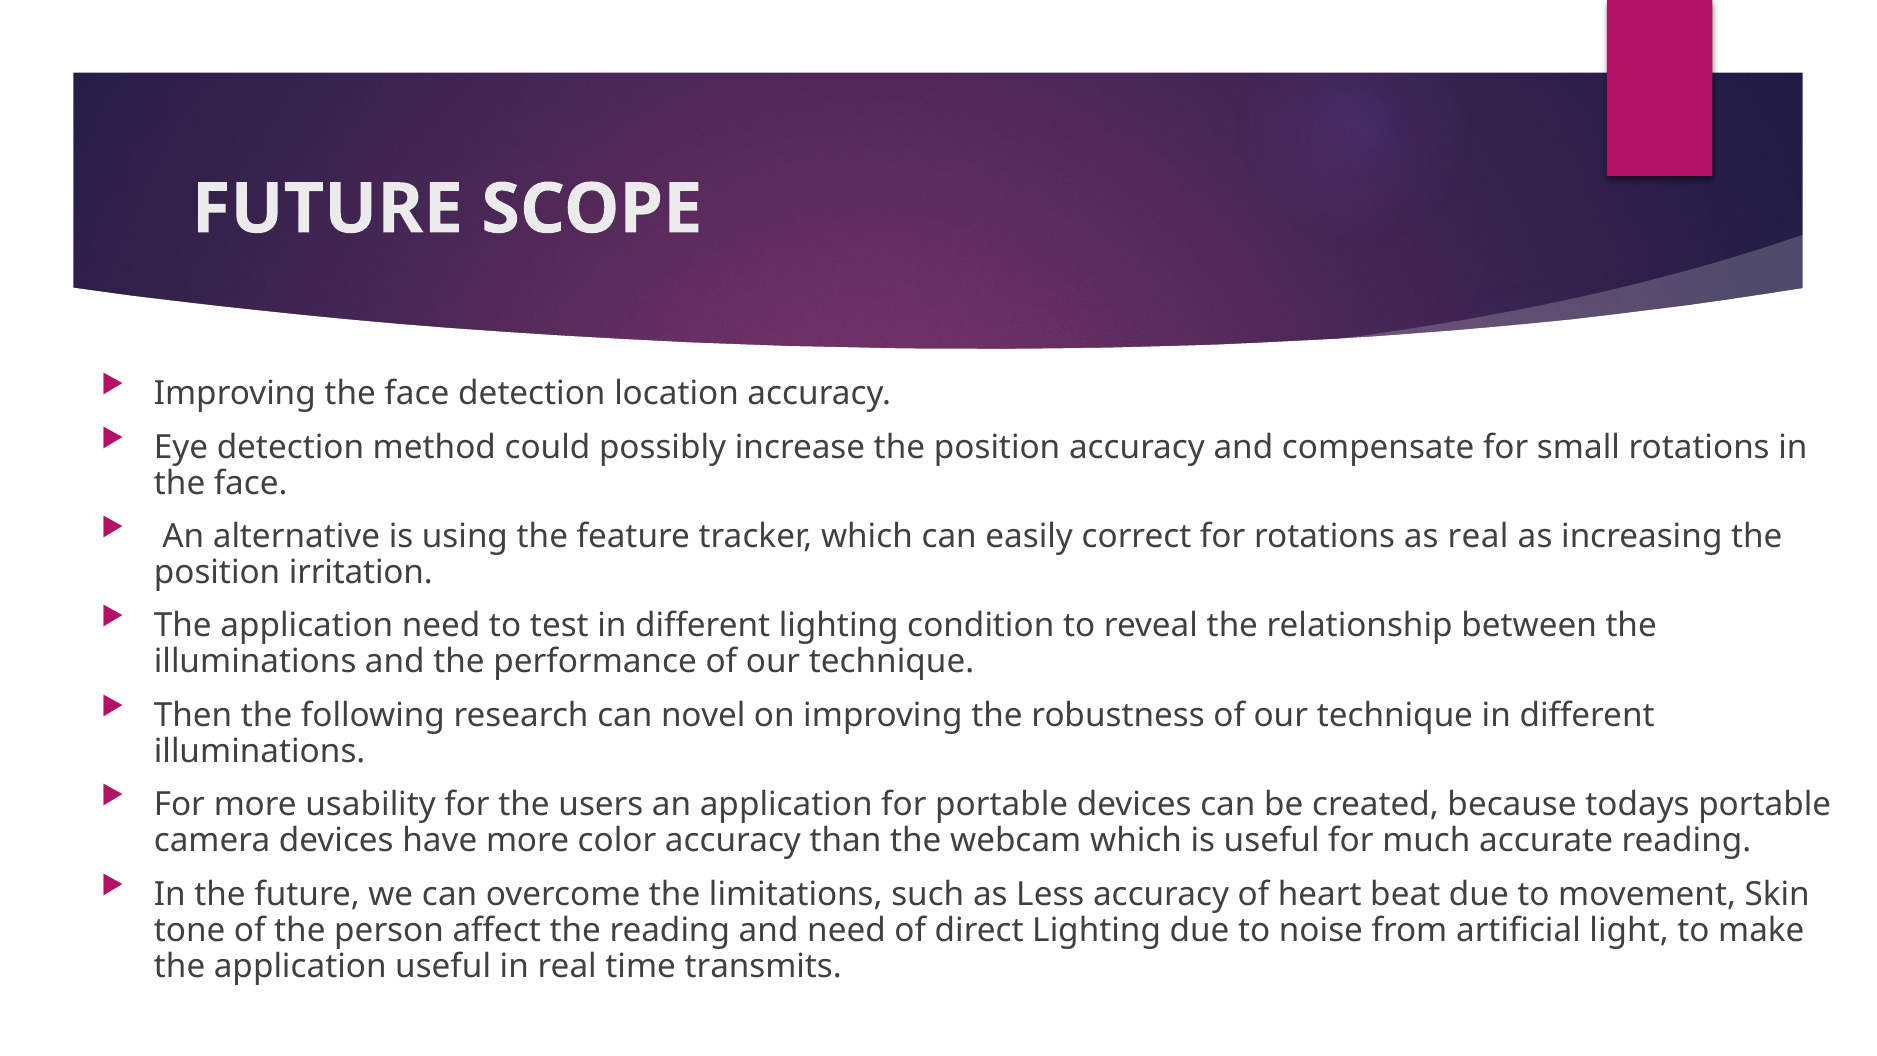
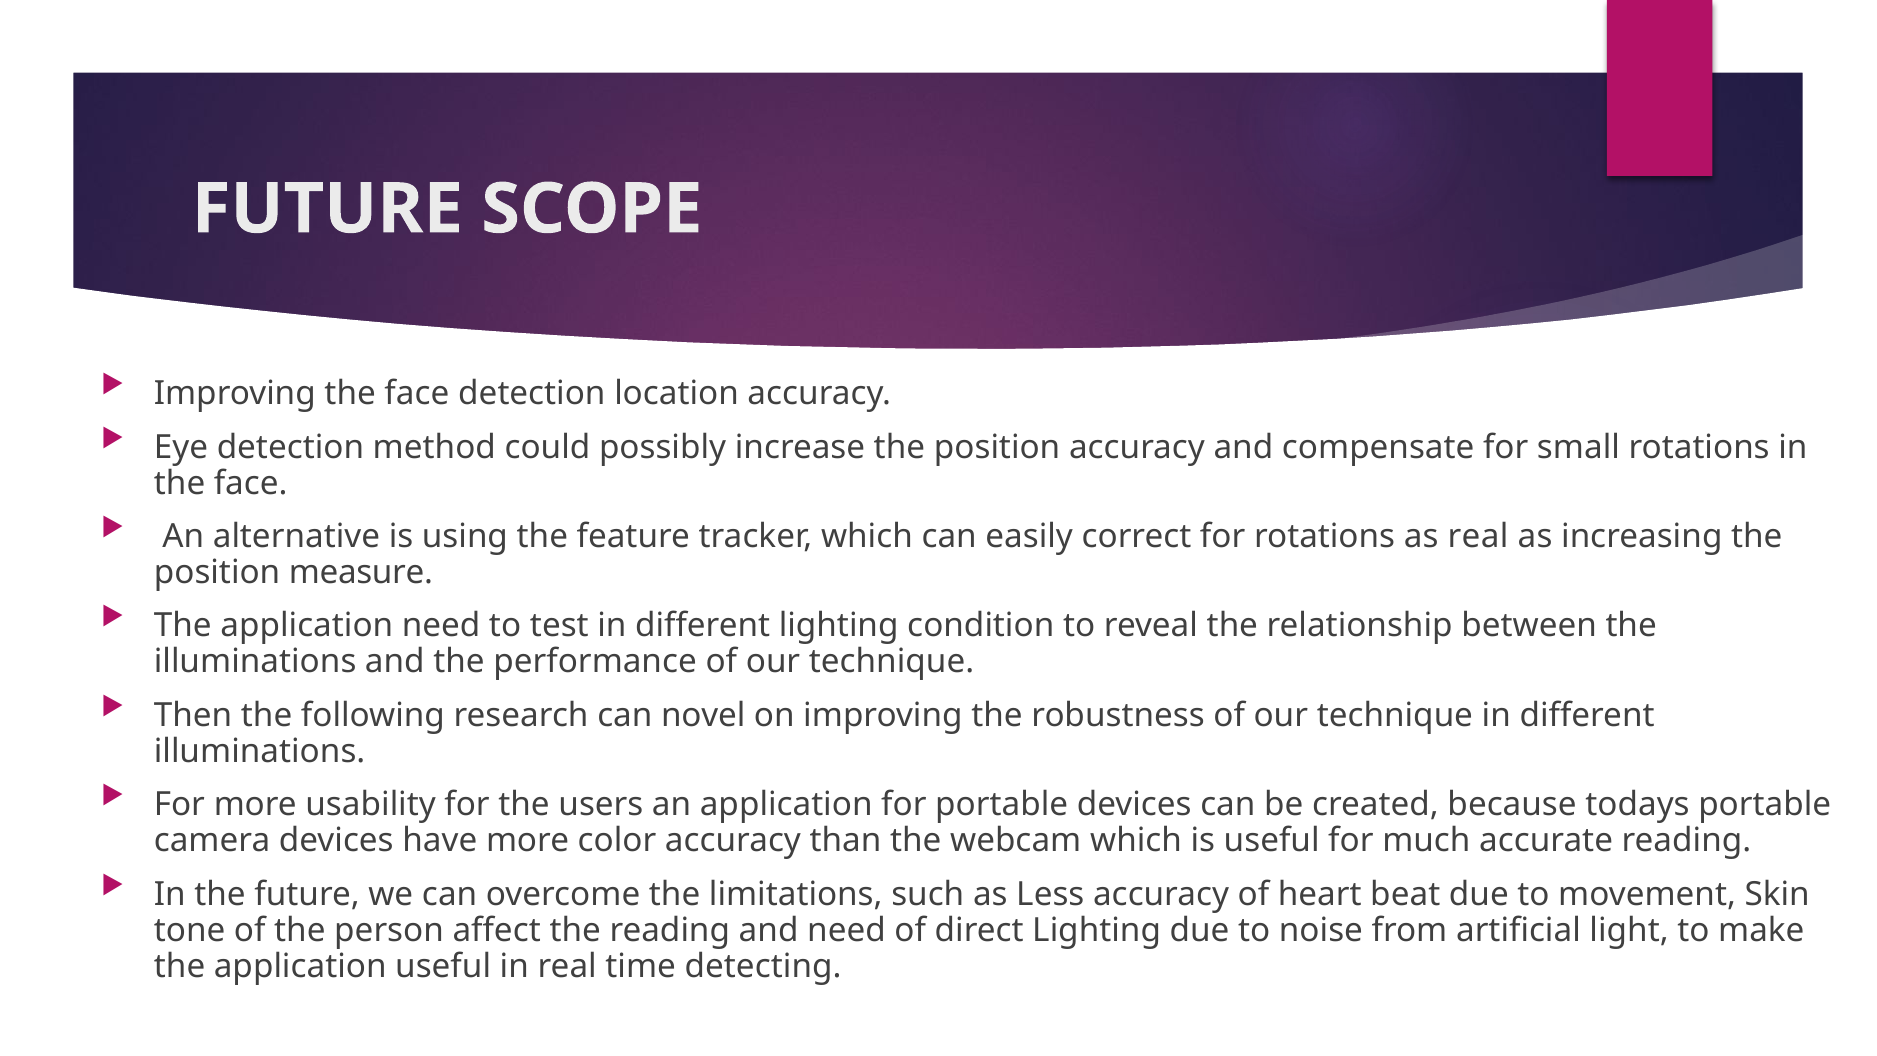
irritation: irritation -> measure
transmits: transmits -> detecting
